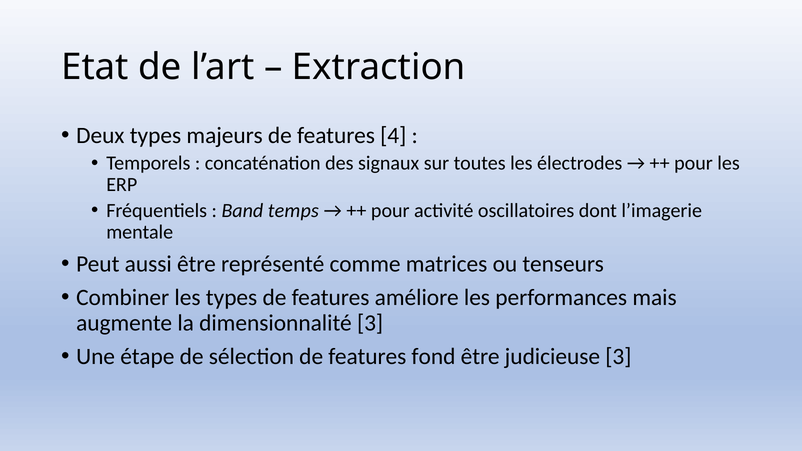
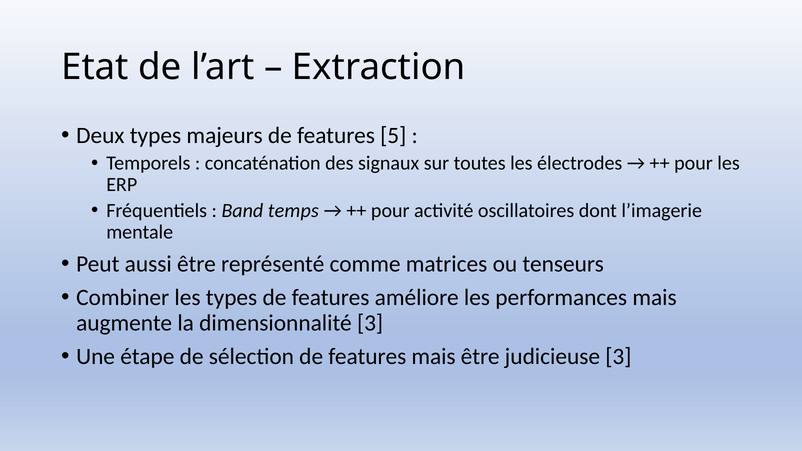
4: 4 -> 5
features fond: fond -> mais
